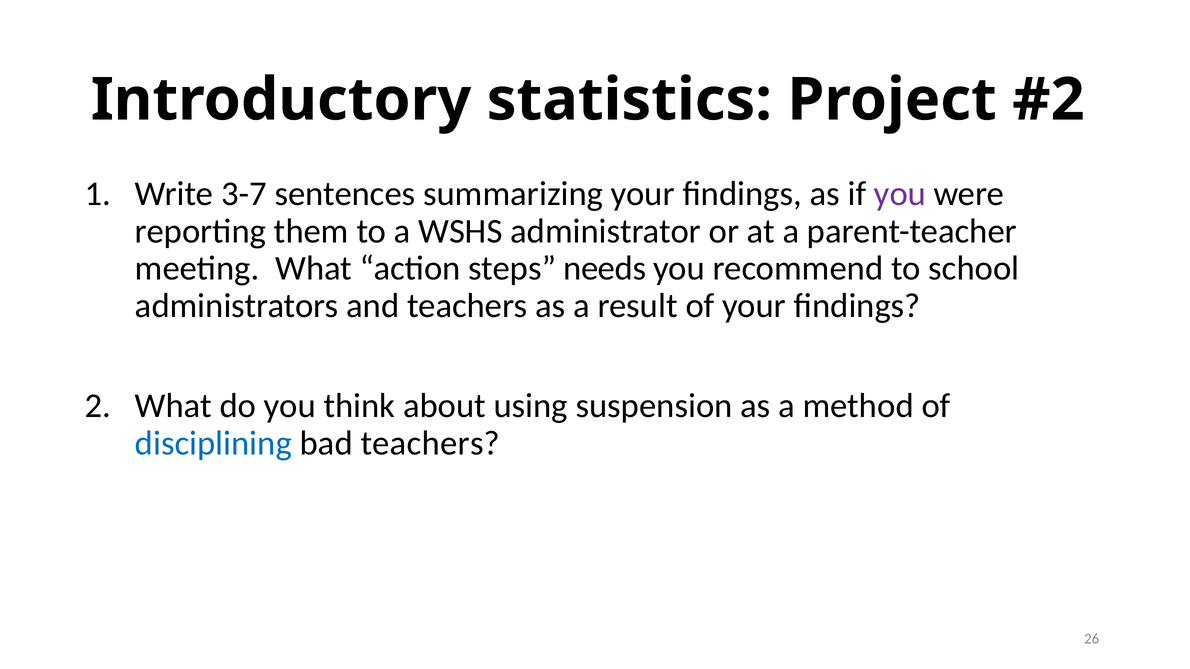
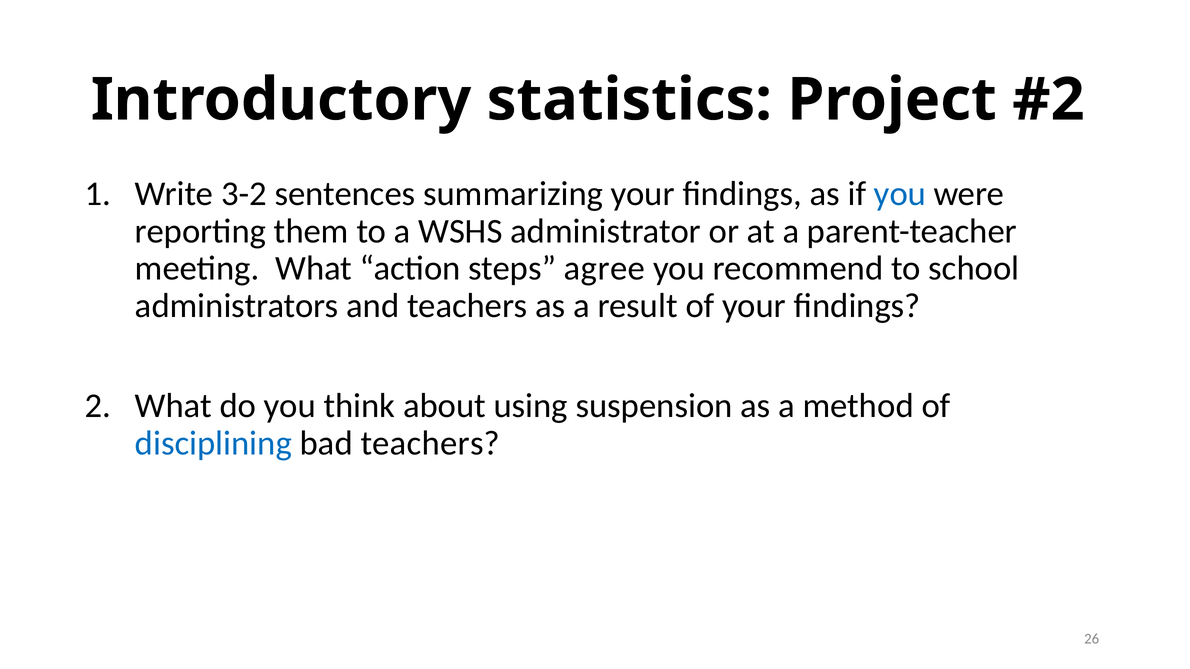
3-7: 3-7 -> 3-2
you at (900, 194) colour: purple -> blue
needs: needs -> agree
